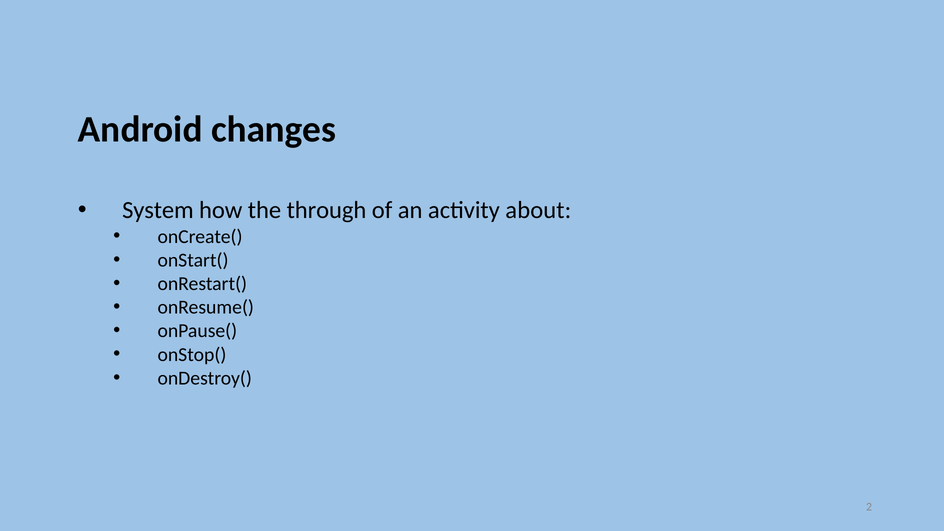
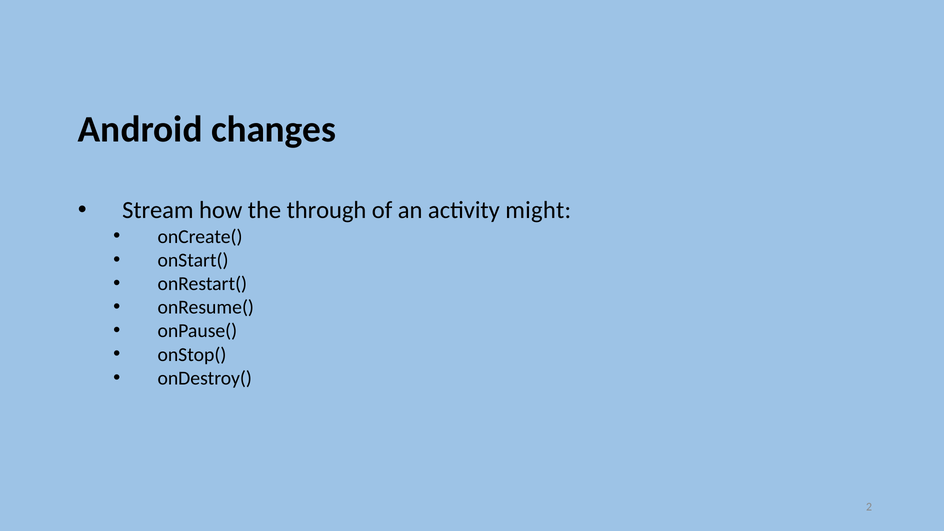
System: System -> Stream
about: about -> might
